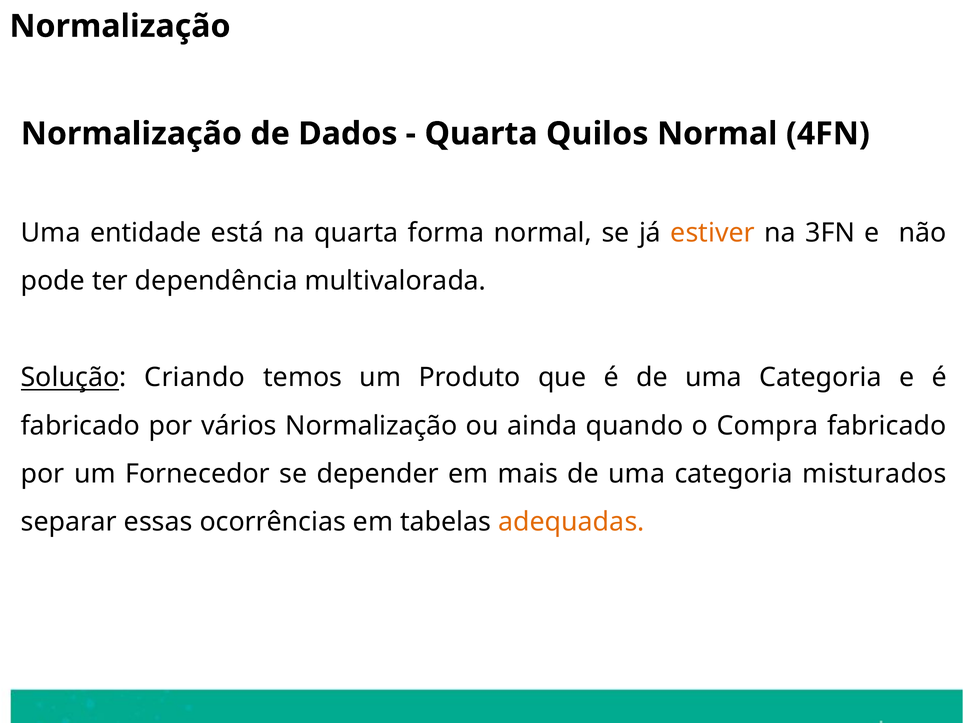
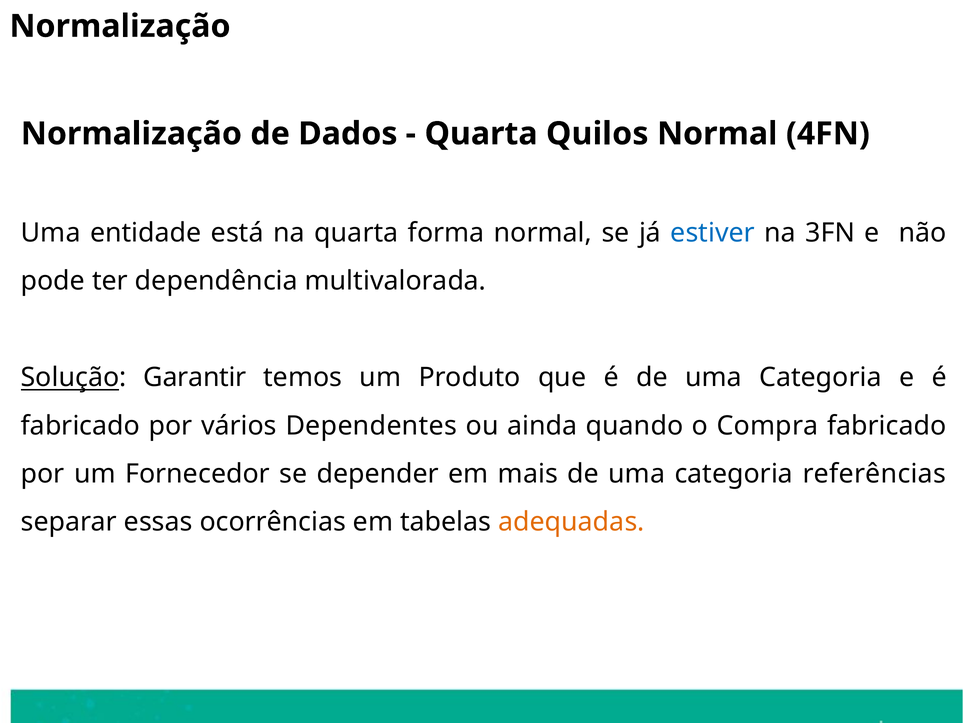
estiver colour: orange -> blue
Criando: Criando -> Garantir
vários Normalização: Normalização -> Dependentes
misturados: misturados -> referências
